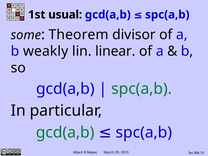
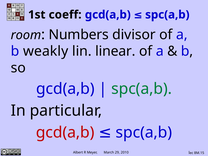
usual: usual -> coeff
some: some -> room
Theorem: Theorem -> Numbers
gcd(a,b at (65, 132) colour: green -> red
